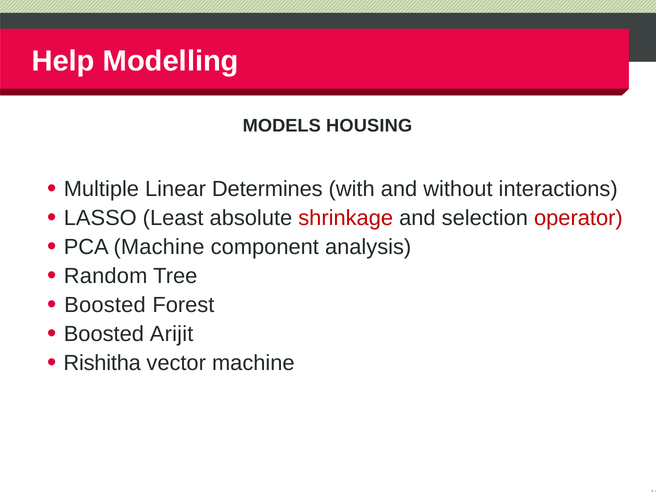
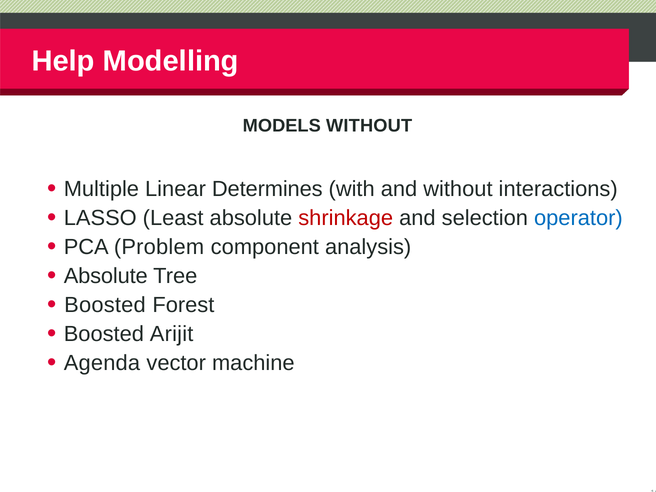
MODELS HOUSING: HOUSING -> WITHOUT
operator colour: red -> blue
PCA Machine: Machine -> Problem
Random at (106, 276): Random -> Absolute
Rishitha: Rishitha -> Agenda
